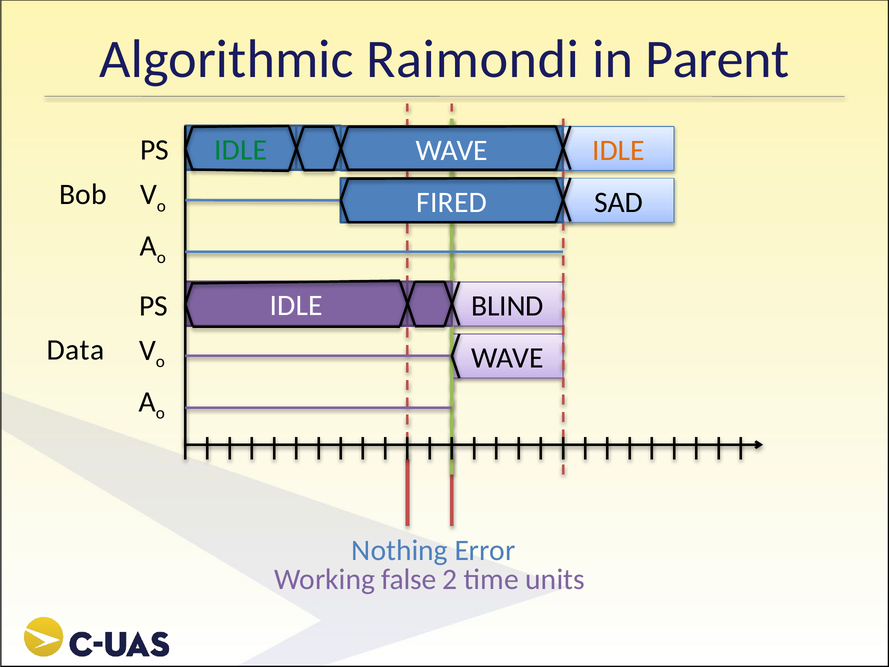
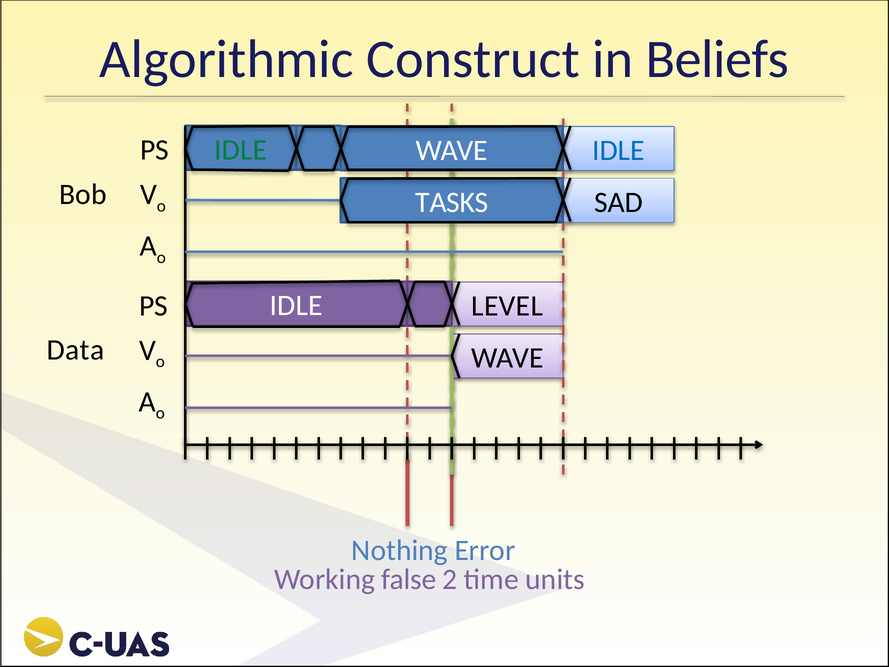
Raimondi: Raimondi -> Construct
Parent: Parent -> Beliefs
IDLE at (619, 150) colour: orange -> blue
FIRED: FIRED -> TASKS
BLIND: BLIND -> LEVEL
